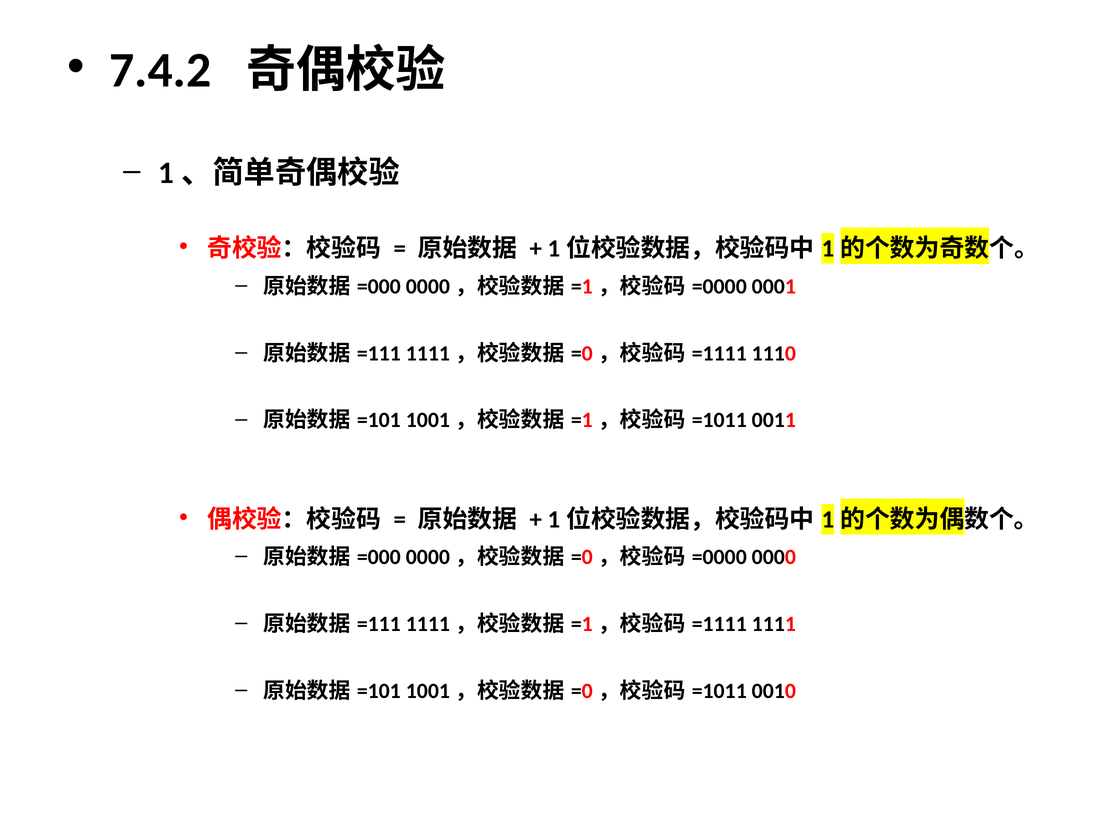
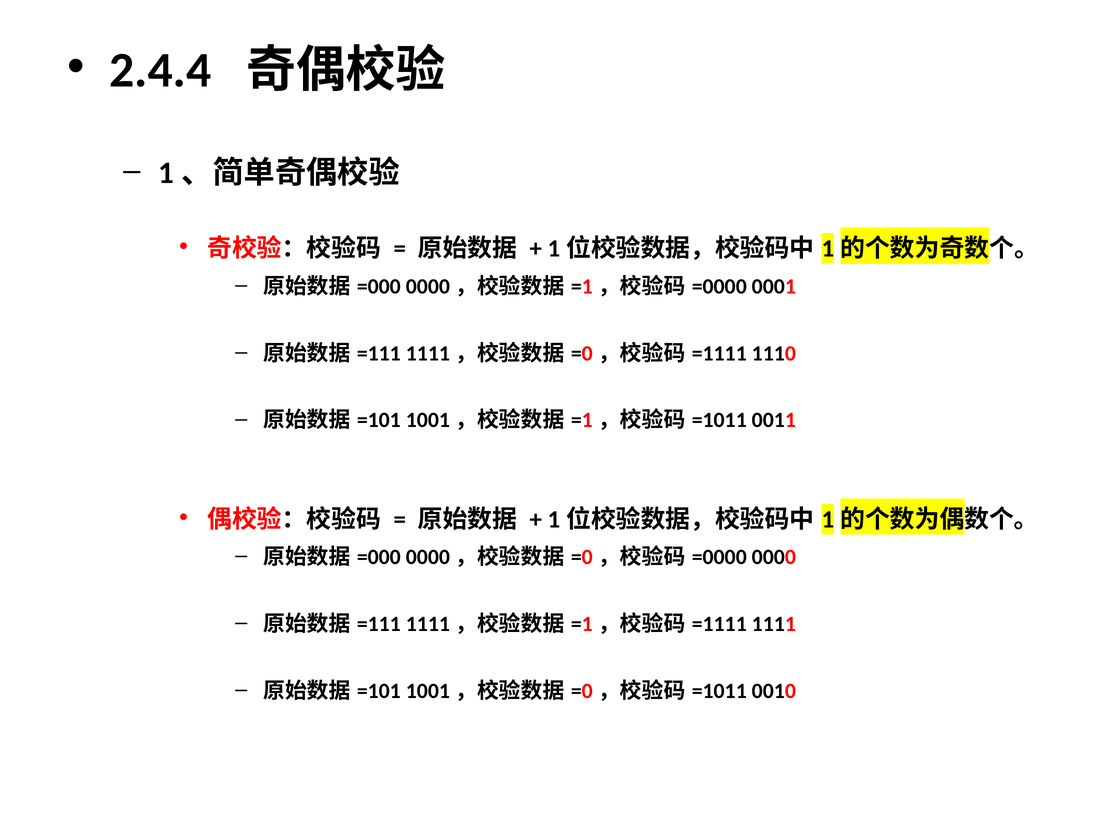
7.4.2: 7.4.2 -> 2.4.4
